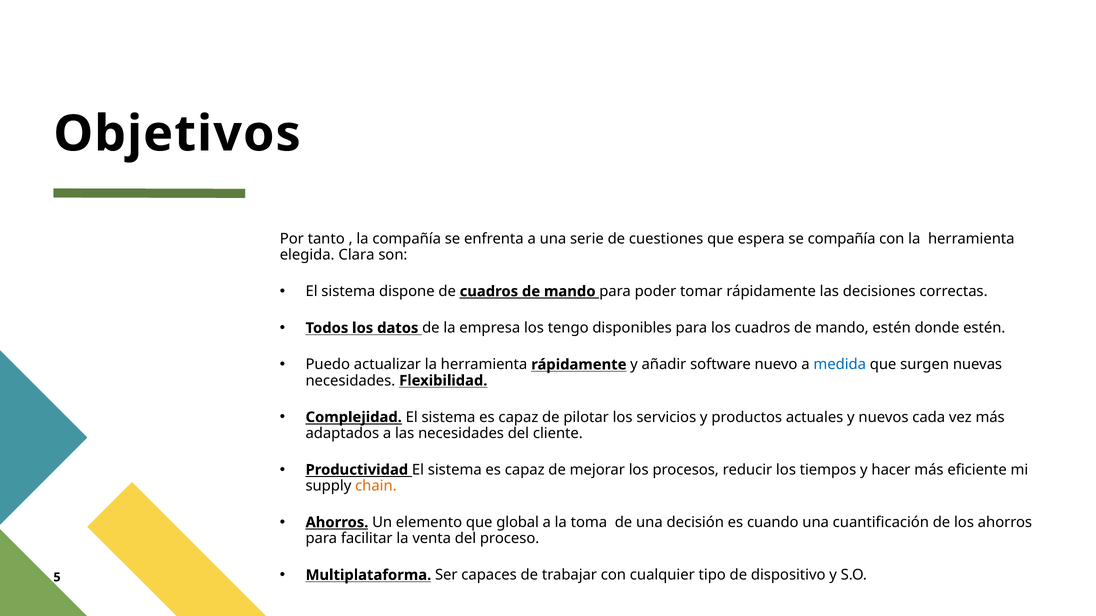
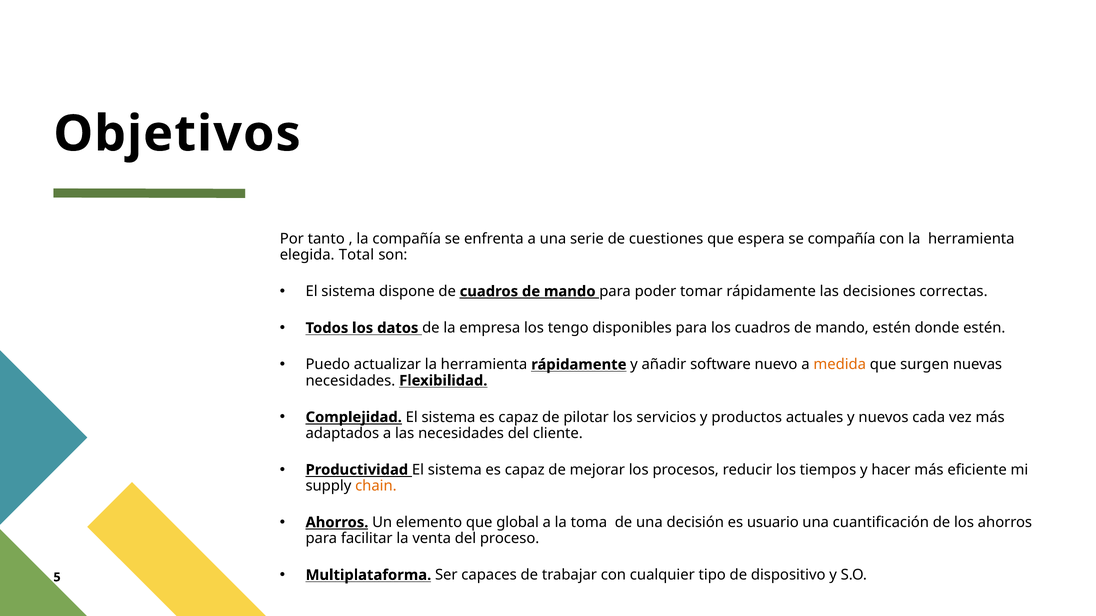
Clara: Clara -> Total
medida colour: blue -> orange
cuando: cuando -> usuario
